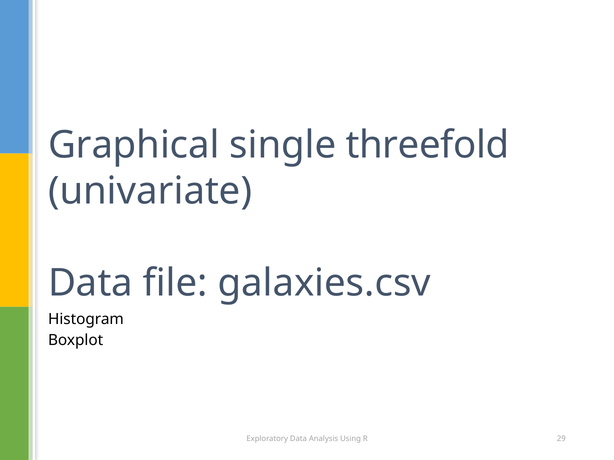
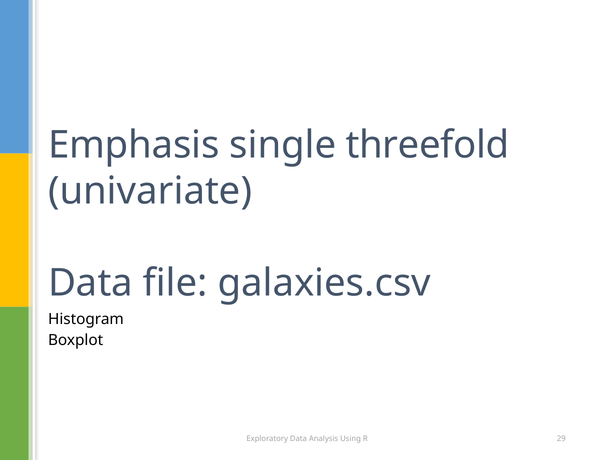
Graphical: Graphical -> Emphasis
